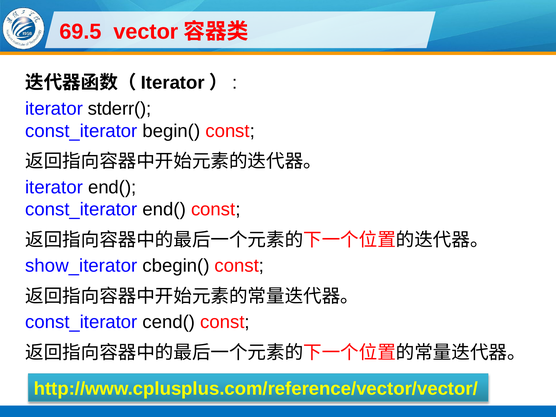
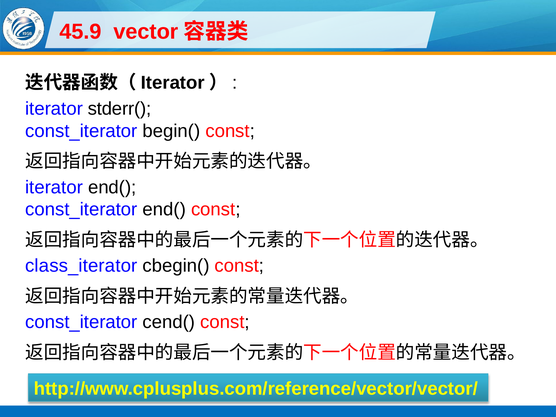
69.5: 69.5 -> 45.9
show_iterator: show_iterator -> class_iterator
